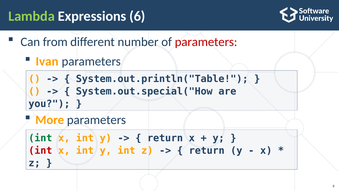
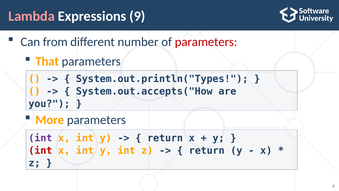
Lambda colour: light green -> pink
6: 6 -> 9
Ivan: Ivan -> That
System.out.println("Table: System.out.println("Table -> System.out.println("Types
System.out.special("How: System.out.special("How -> System.out.accepts("How
int at (40, 138) colour: green -> purple
